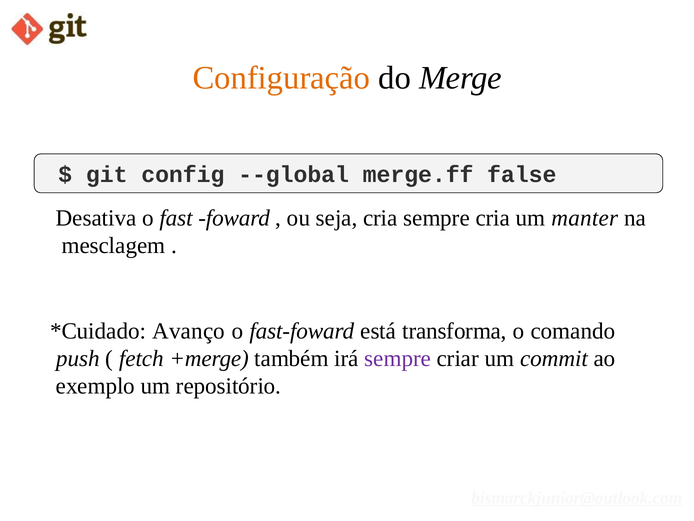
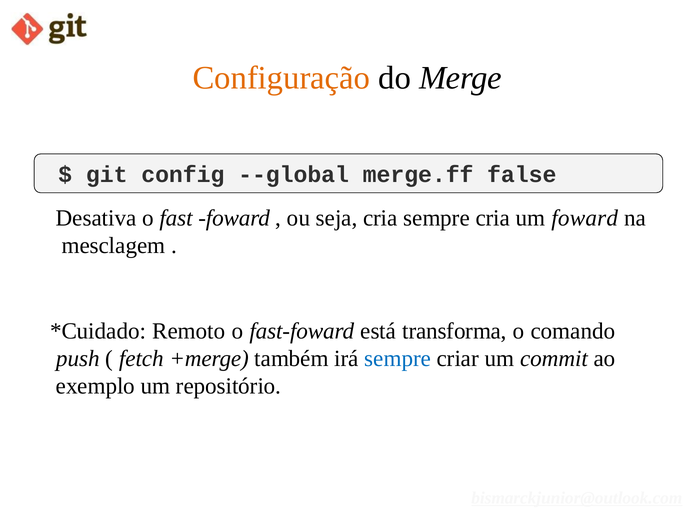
um manter: manter -> foward
Avanço: Avanço -> Remoto
sempre at (398, 358) colour: purple -> blue
